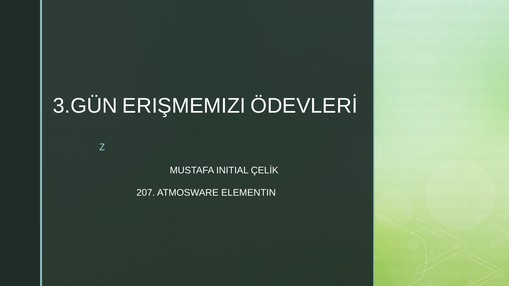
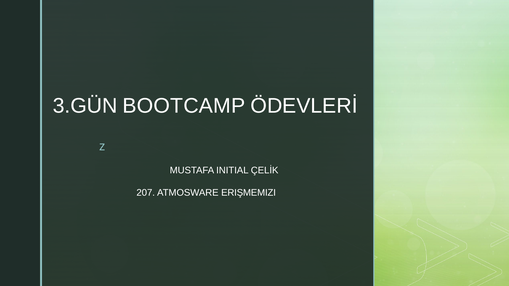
ERIŞMEMIZI: ERIŞMEMIZI -> BOOTCAMP
ELEMENTIN: ELEMENTIN -> ERIŞMEMIZI
